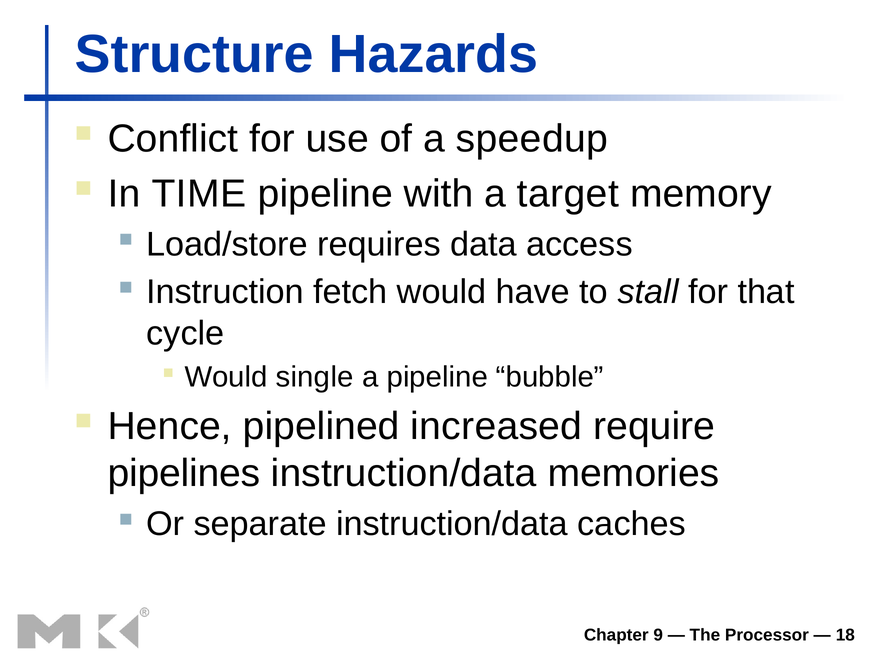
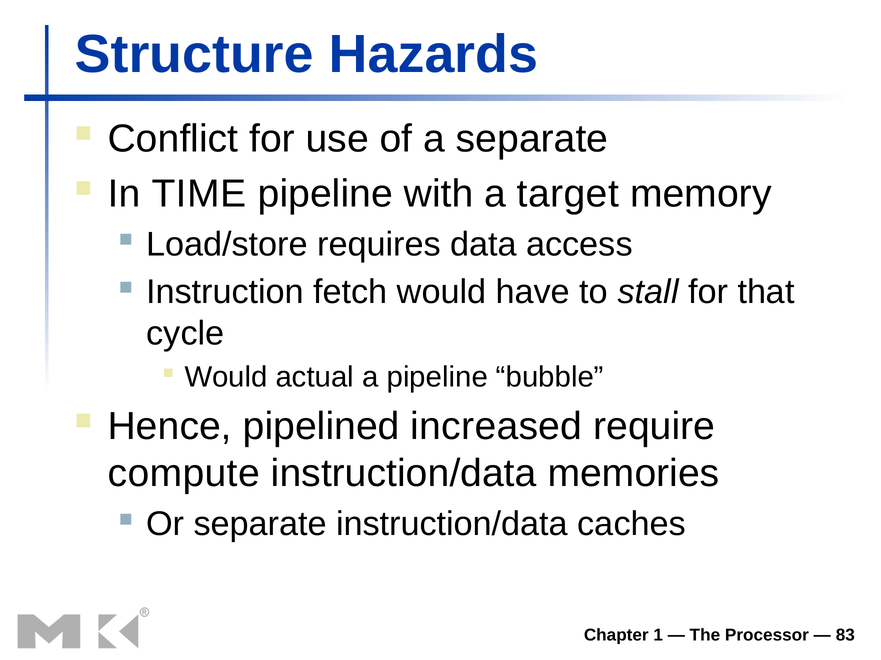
a speedup: speedup -> separate
single: single -> actual
pipelines: pipelines -> compute
9: 9 -> 1
18: 18 -> 83
